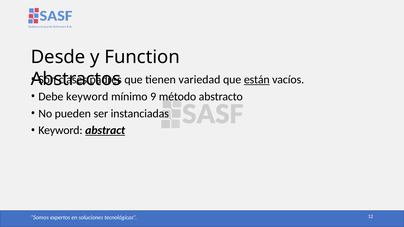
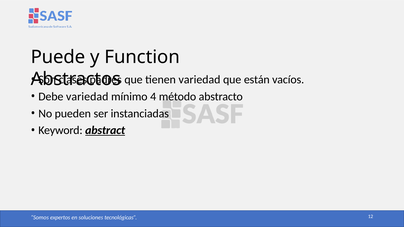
Desde: Desde -> Puede
están underline: present -> none
Debe keyword: keyword -> variedad
9: 9 -> 4
